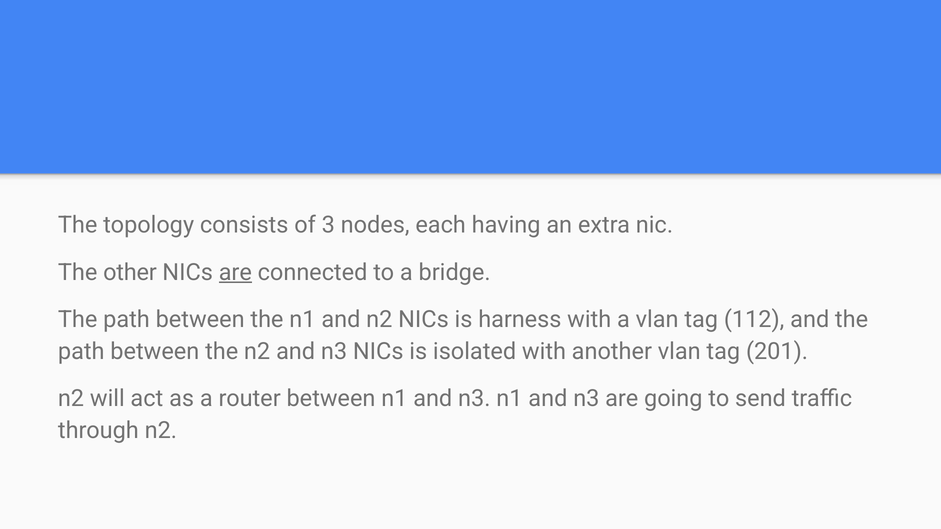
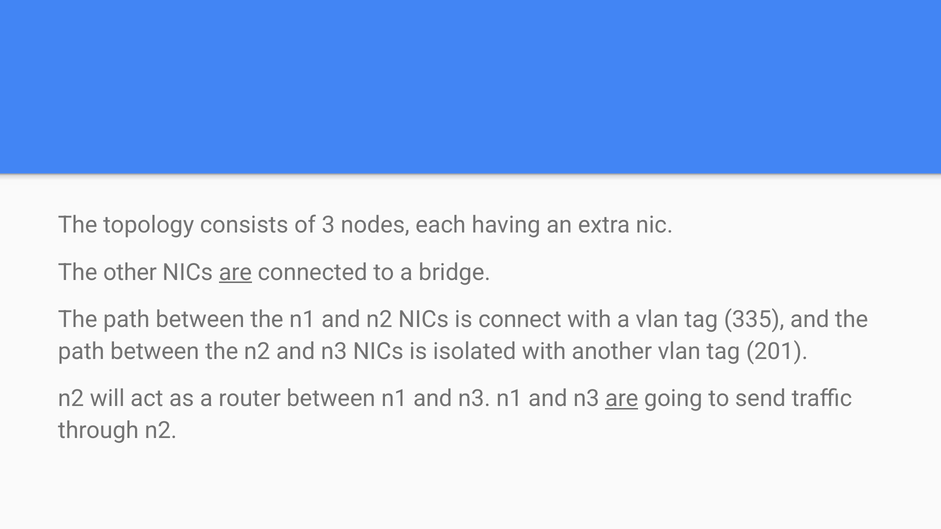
harness: harness -> connect
112: 112 -> 335
are at (622, 399) underline: none -> present
